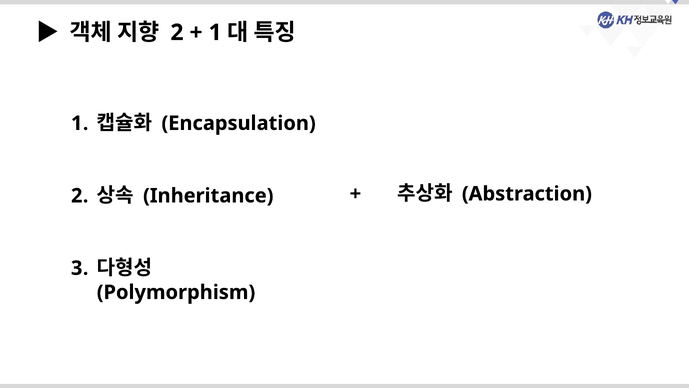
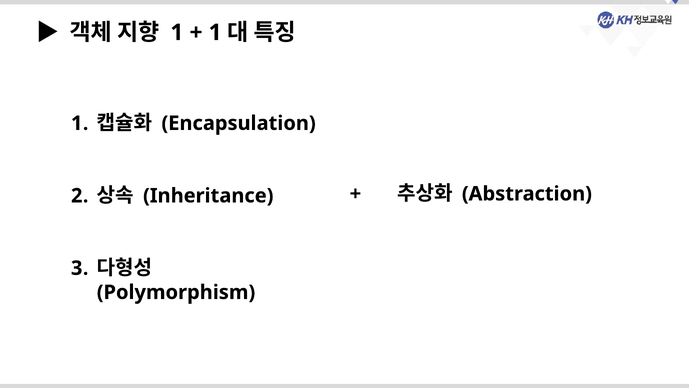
2 at (177, 32): 2 -> 1
